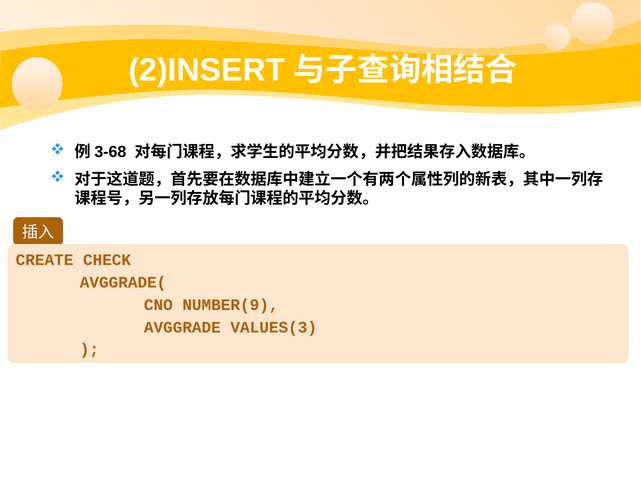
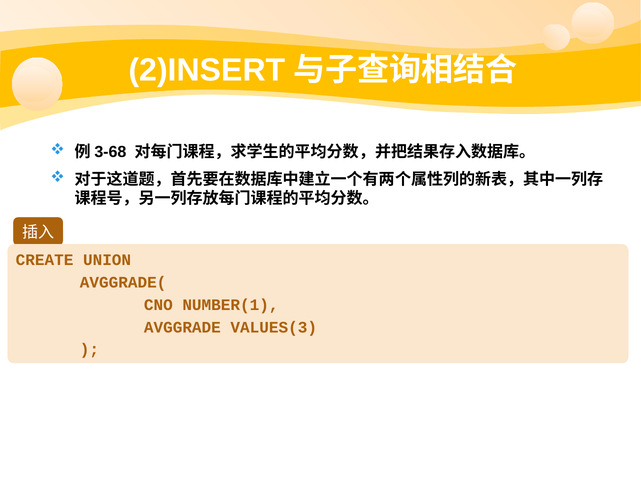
CHECK: CHECK -> UNION
NUMBER(9: NUMBER(9 -> NUMBER(1
